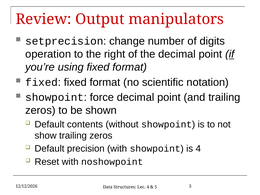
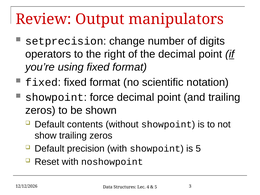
operation: operation -> operators
is 4: 4 -> 5
